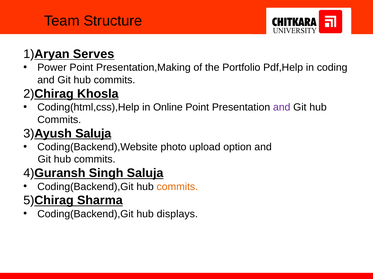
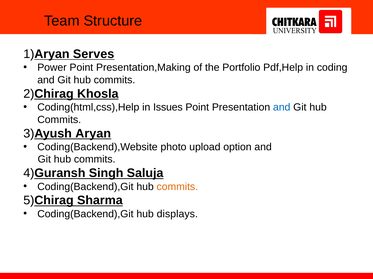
Online: Online -> Issues
and at (282, 108) colour: purple -> blue
3)Ayush Saluja: Saluja -> Aryan
